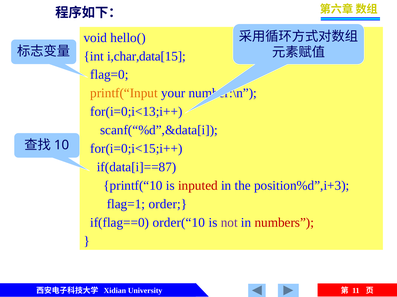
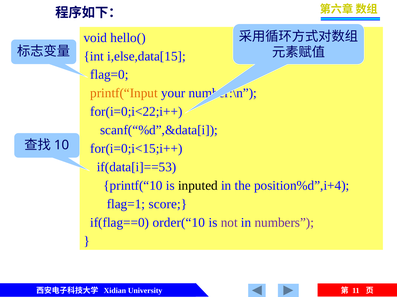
i,char,data[15: i,char,data[15 -> i,else,data[15
for(i=0;i<13;i++: for(i=0;i<13;i++ -> for(i=0;i<22;i++
if(data[i]==87: if(data[i]==87 -> if(data[i]==53
inputed colour: red -> black
position%d”,i+3: position%d”,i+3 -> position%d”,i+4
order: order -> score
numbers colour: red -> purple
